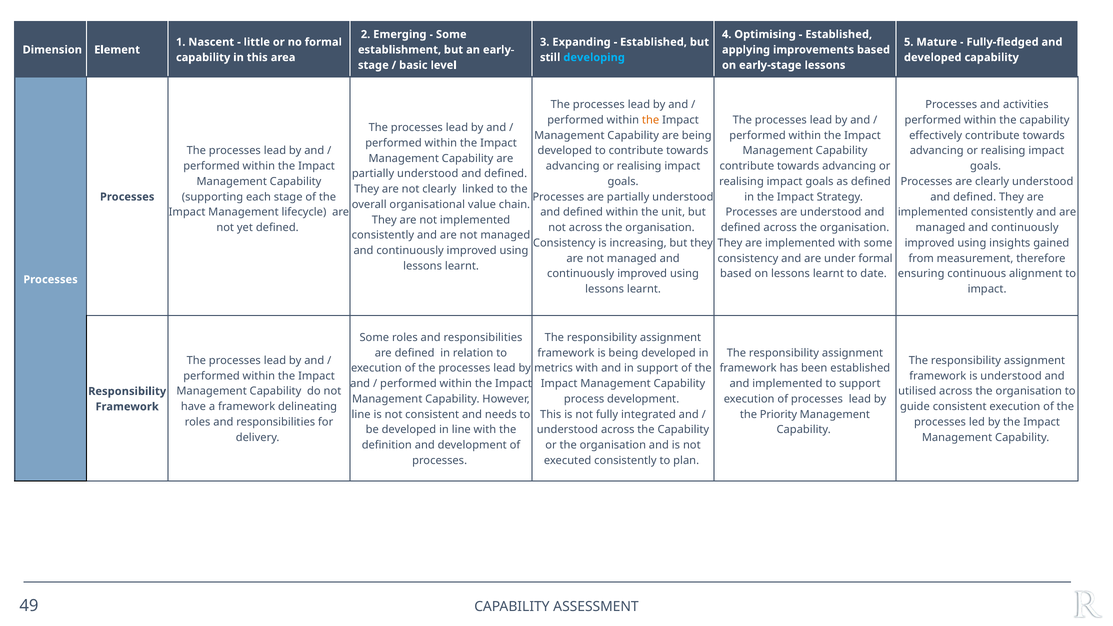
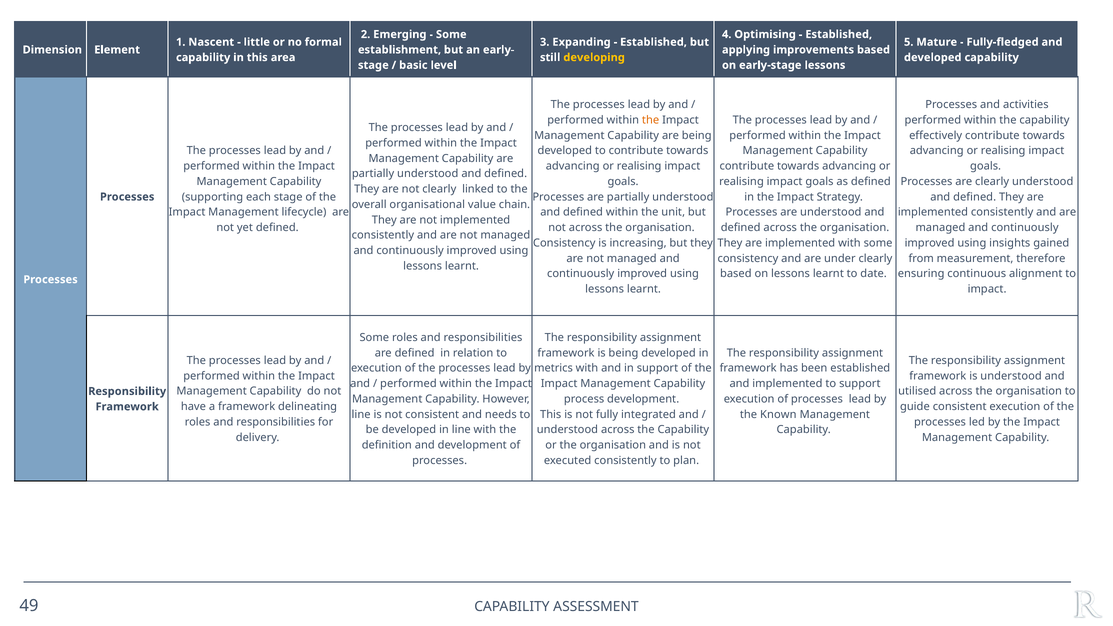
developing colour: light blue -> yellow
under formal: formal -> clearly
Priority: Priority -> Known
